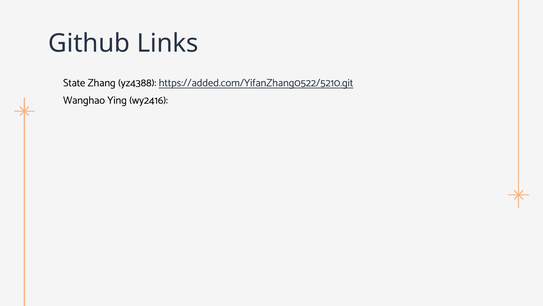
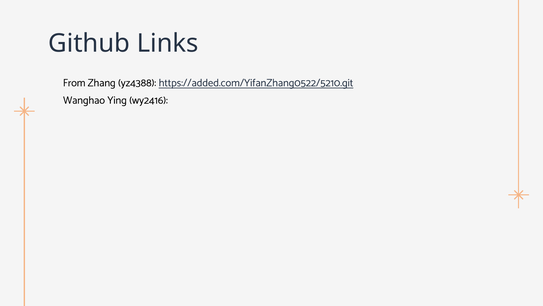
State: State -> From
